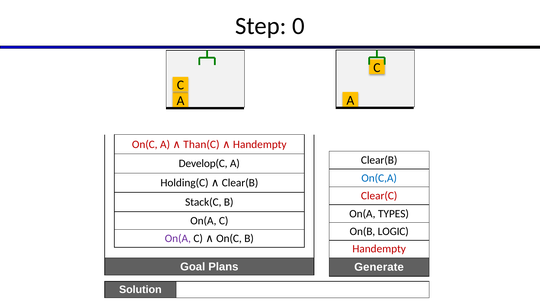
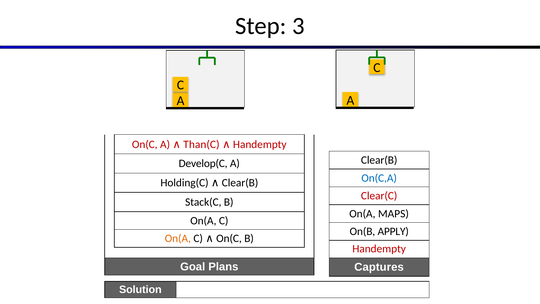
0: 0 -> 3
TYPES: TYPES -> MAPS
LOGIC: LOGIC -> APPLY
On(A at (178, 238) colour: purple -> orange
Generate: Generate -> Captures
